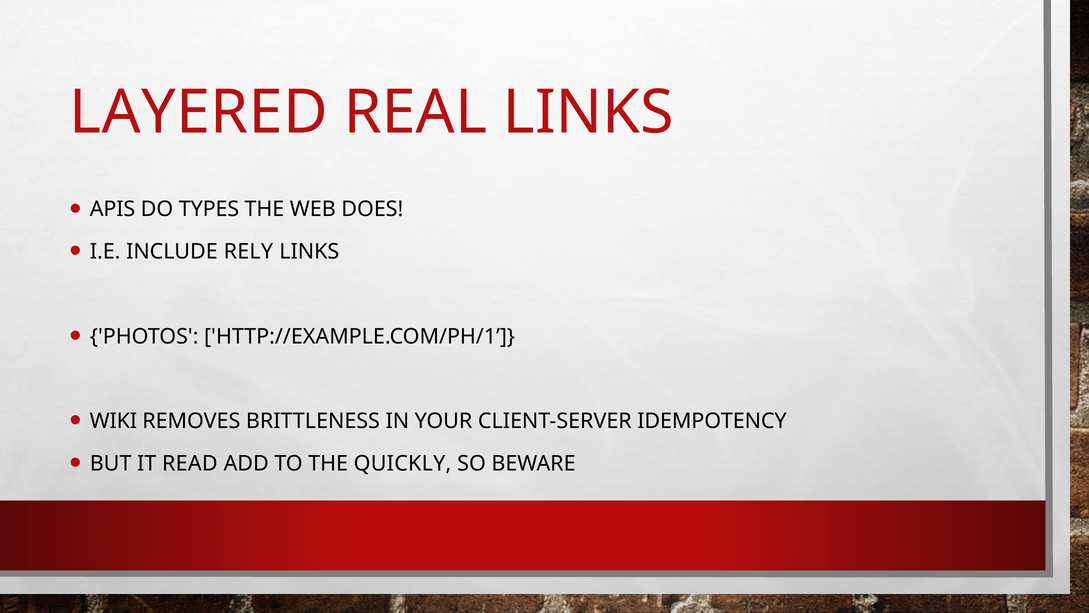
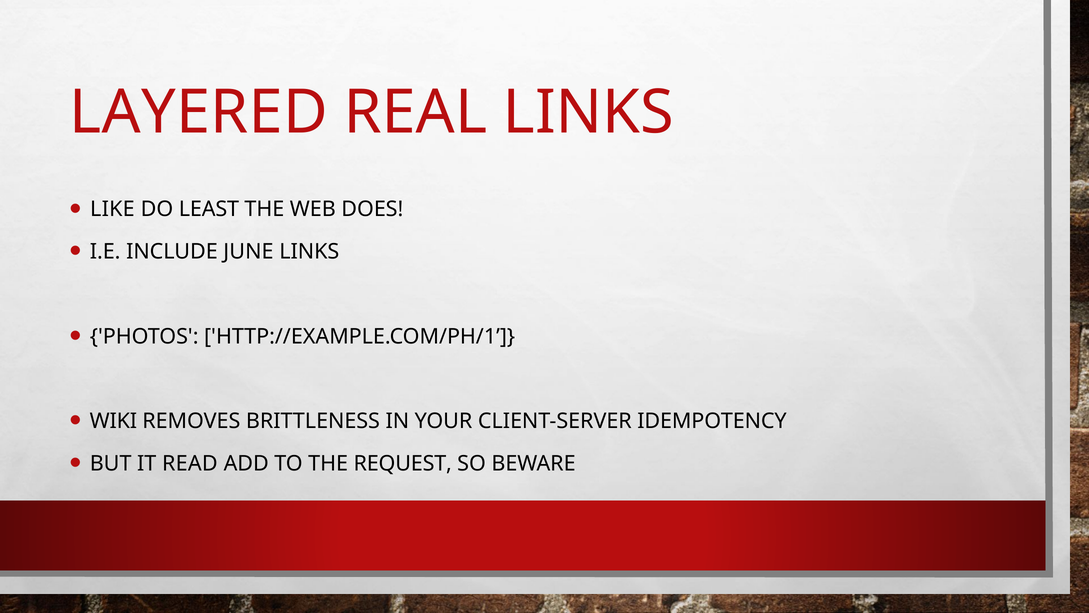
APIS: APIS -> LIKE
TYPES: TYPES -> LEAST
RELY: RELY -> JUNE
QUICKLY: QUICKLY -> REQUEST
